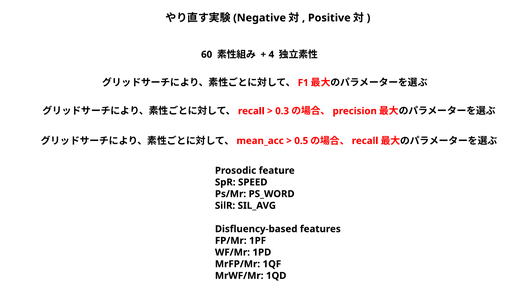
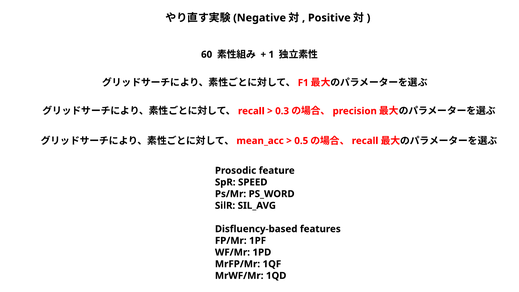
4: 4 -> 1
